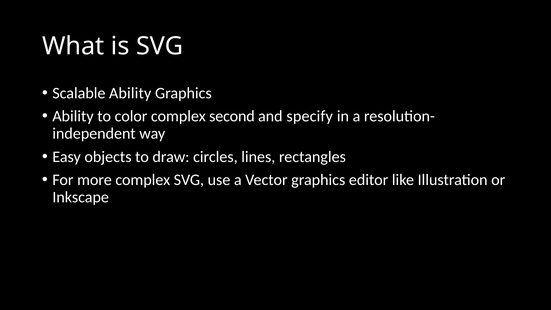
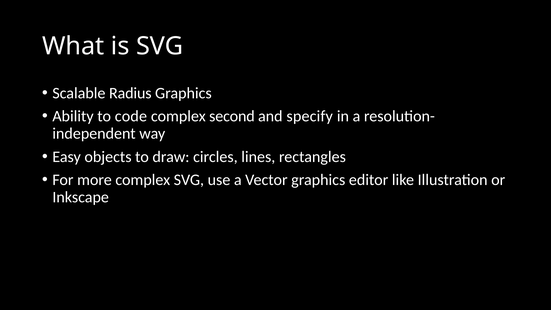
Scalable Ability: Ability -> Radius
color: color -> code
